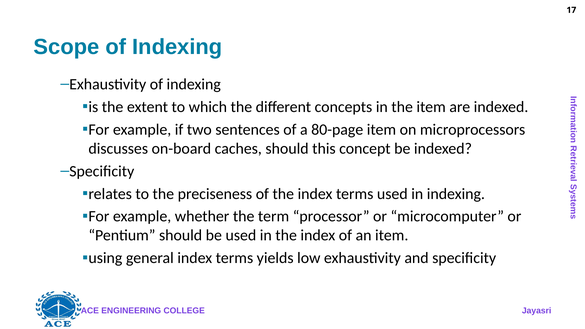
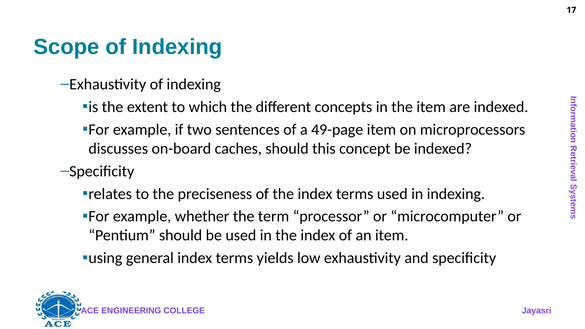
80-page: 80-page -> 49-page
